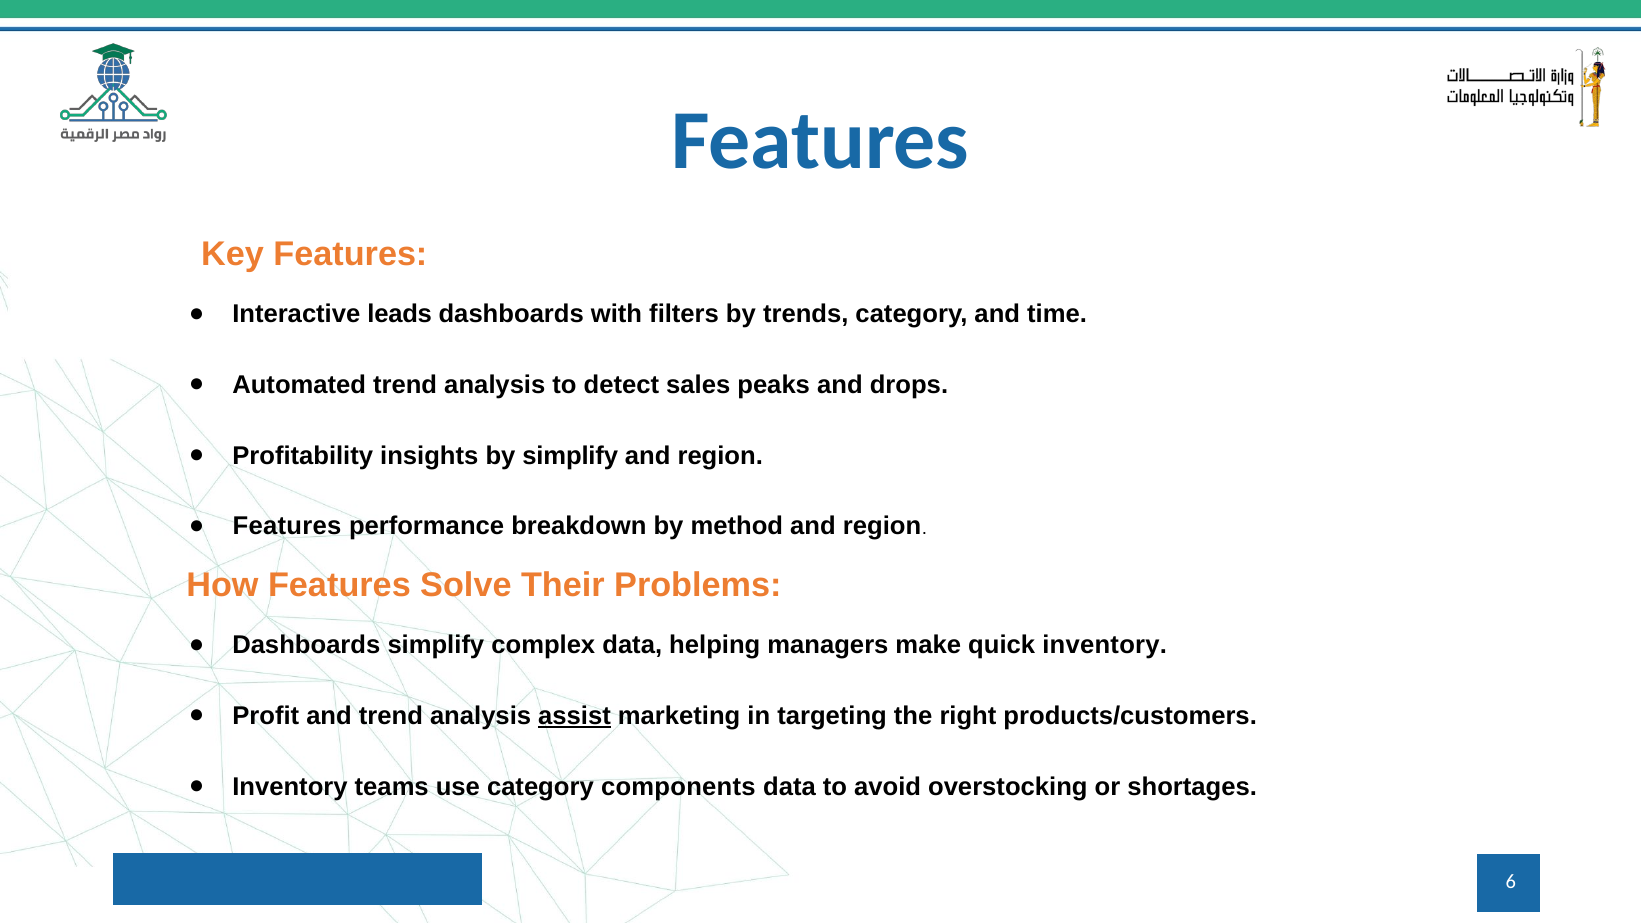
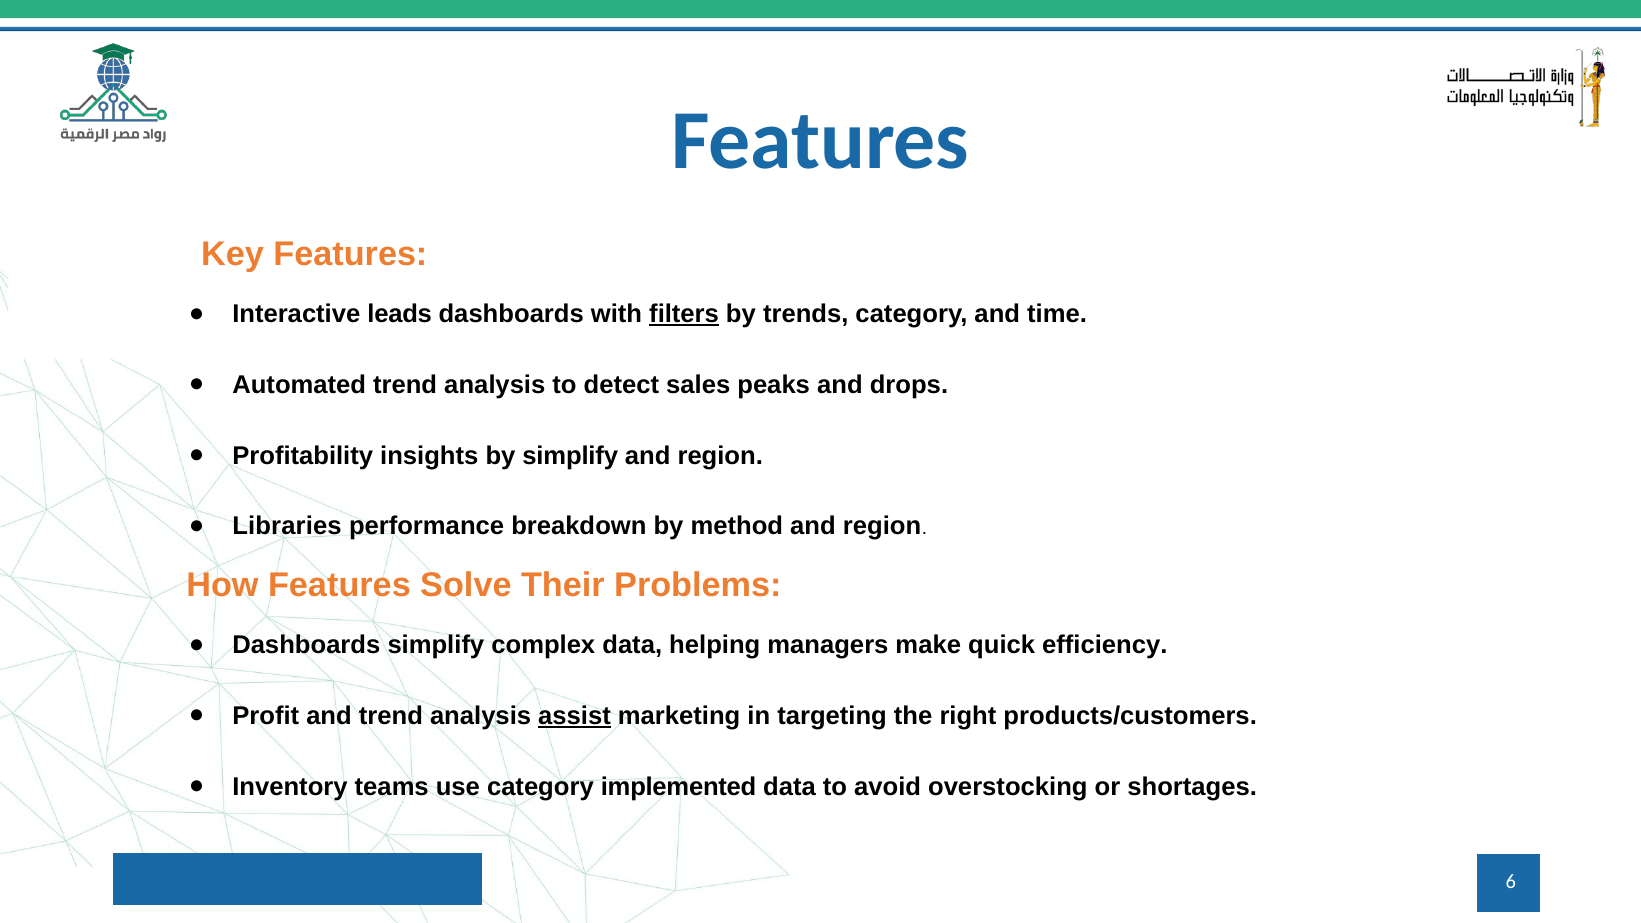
filters underline: none -> present
Features at (287, 526): Features -> Libraries
quick inventory: inventory -> efficiency
components: components -> implemented
